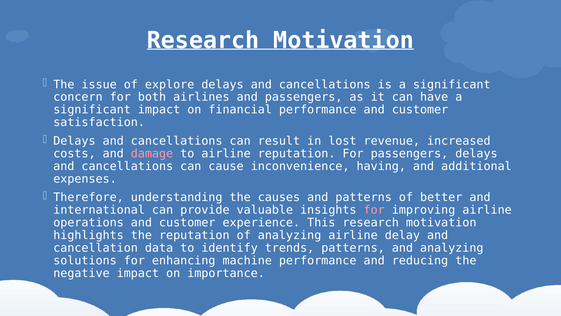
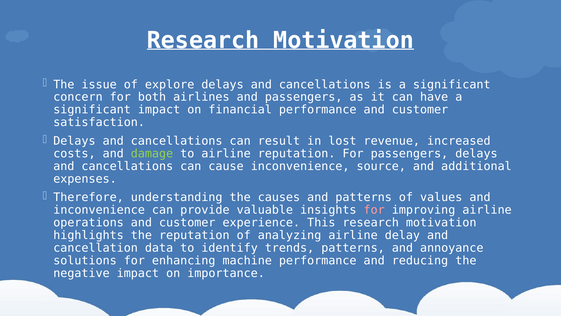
damage colour: pink -> light green
having: having -> source
better: better -> values
international at (99, 210): international -> inconvenience
and analyzing: analyzing -> annoyance
